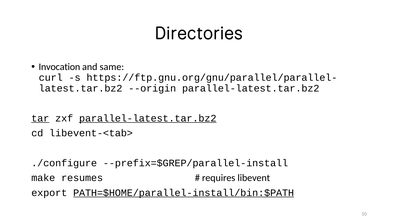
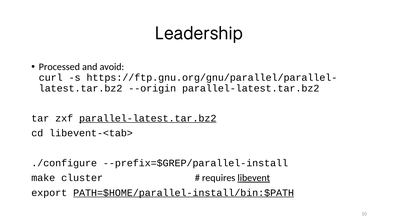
Directories: Directories -> Leadership
Invocation: Invocation -> Processed
same: same -> avoid
tar underline: present -> none
resumes: resumes -> cluster
libevent underline: none -> present
